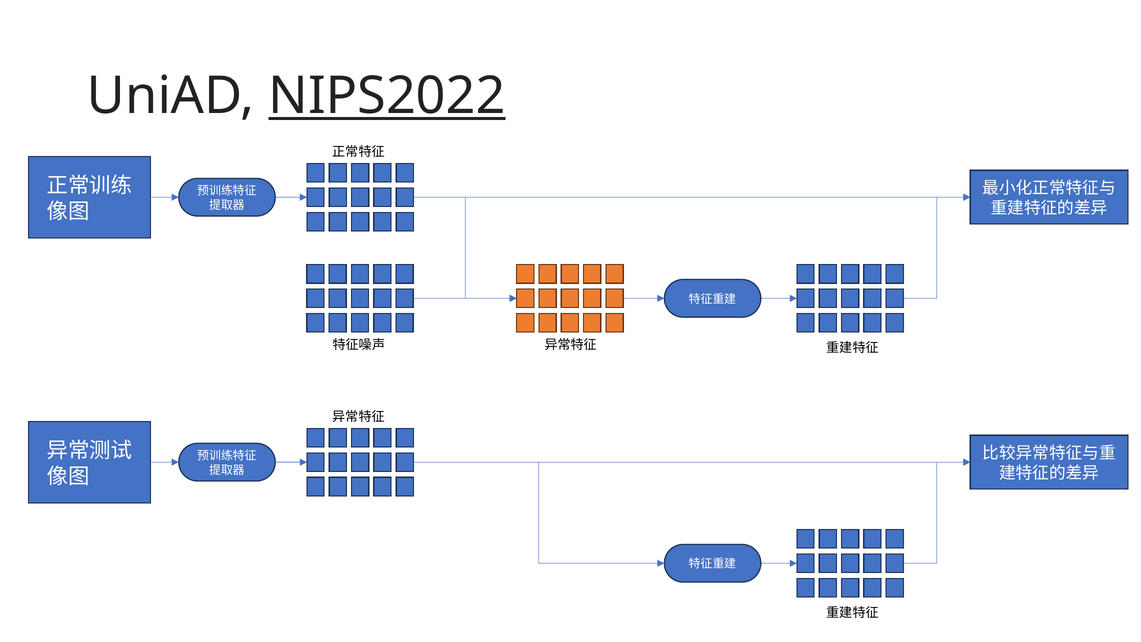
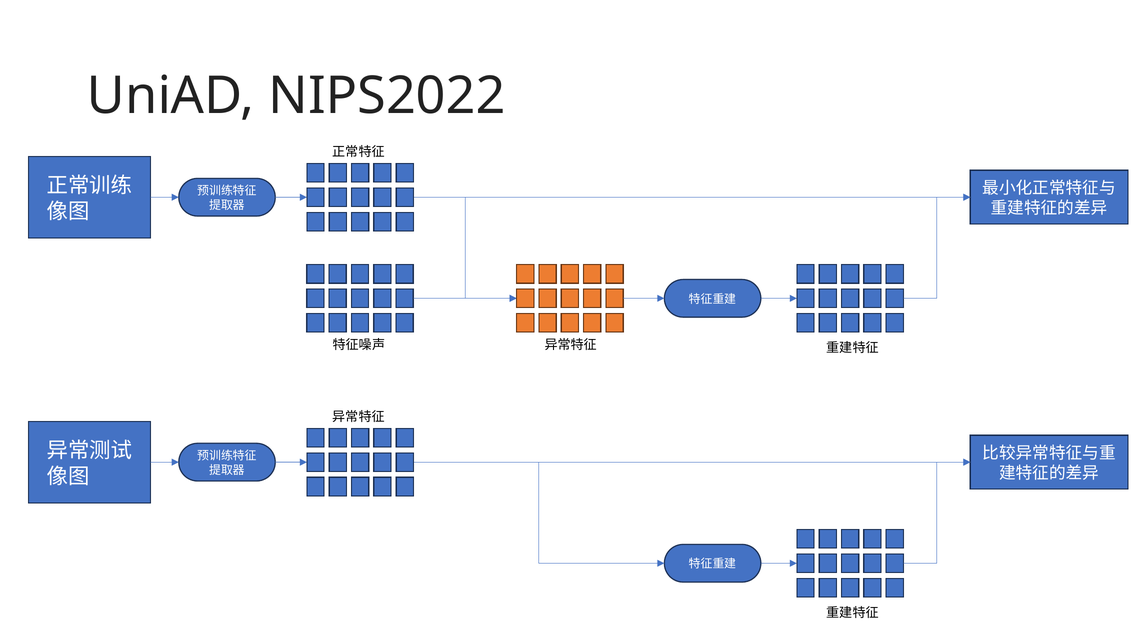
NIPS2022 underline: present -> none
